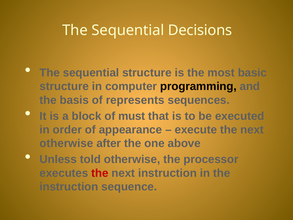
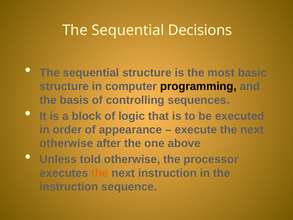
represents: represents -> controlling
must: must -> logic
the at (100, 173) colour: red -> orange
